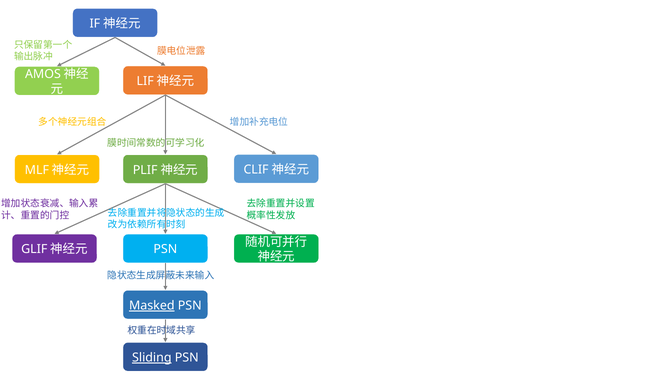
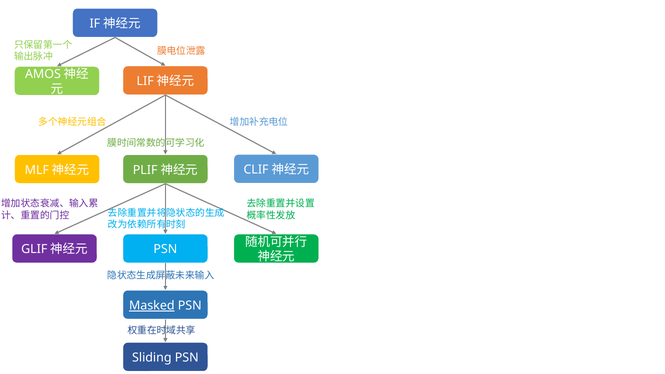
Sliding underline: present -> none
